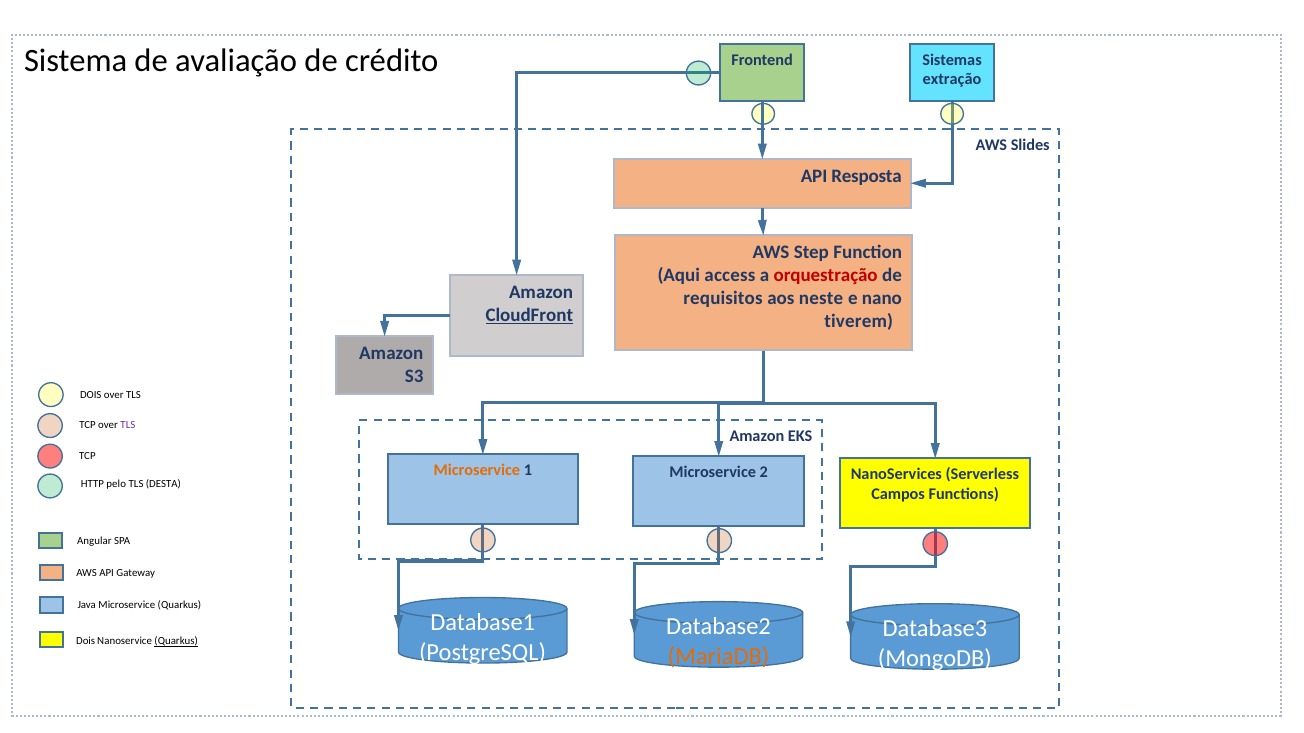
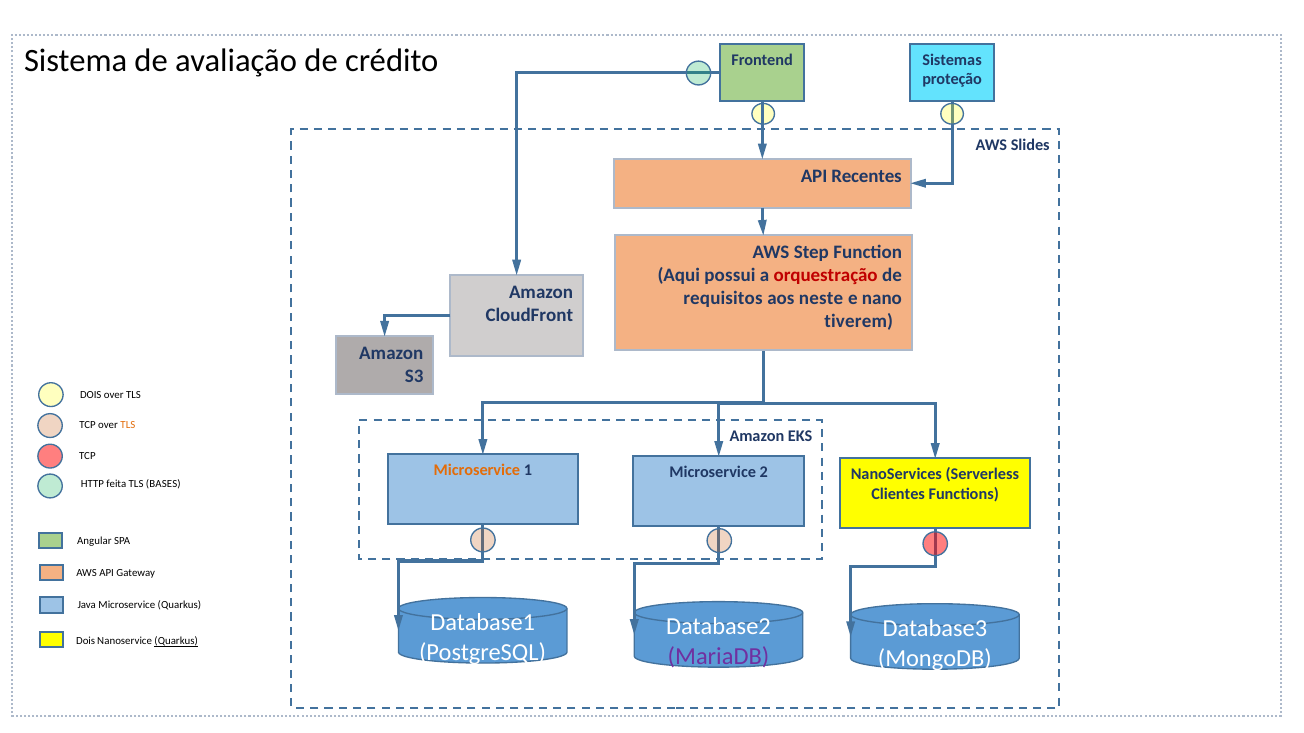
extração: extração -> proteção
Resposta: Resposta -> Recentes
access: access -> possui
CloudFront underline: present -> none
TLS at (128, 426) colour: purple -> orange
pelo: pelo -> feita
DESTA: DESTA -> BASES
Campos: Campos -> Clientes
MariaDB colour: orange -> purple
